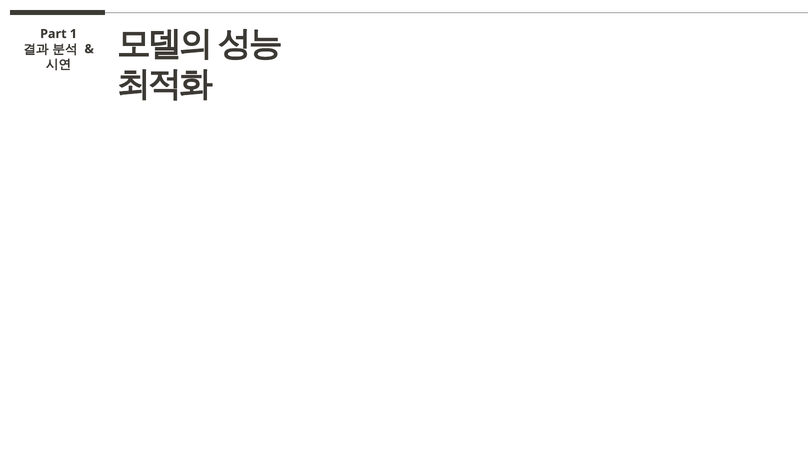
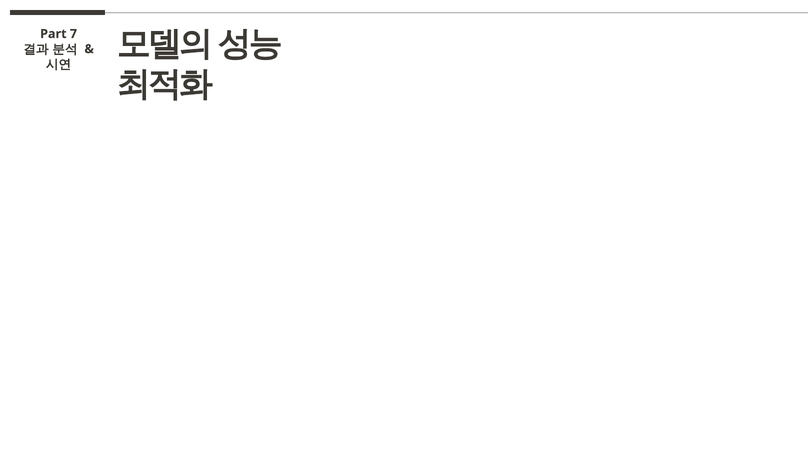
1: 1 -> 7
